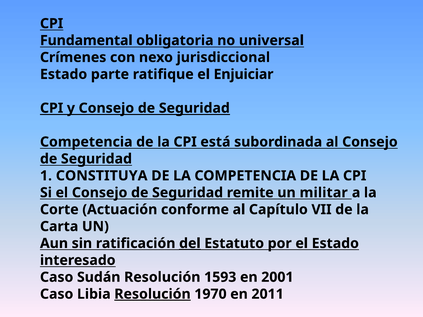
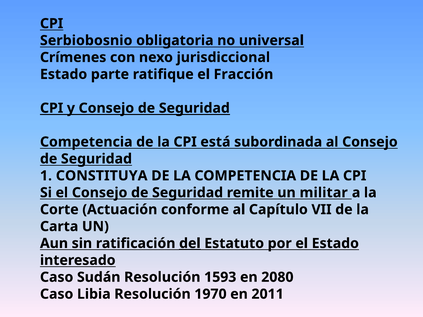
Fundamental: Fundamental -> Serbiobosnio
Enjuiciar: Enjuiciar -> Fracción
2001: 2001 -> 2080
Resolución at (152, 294) underline: present -> none
